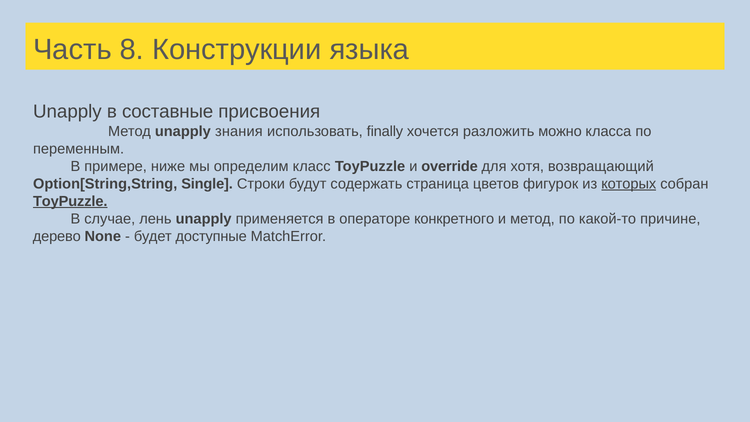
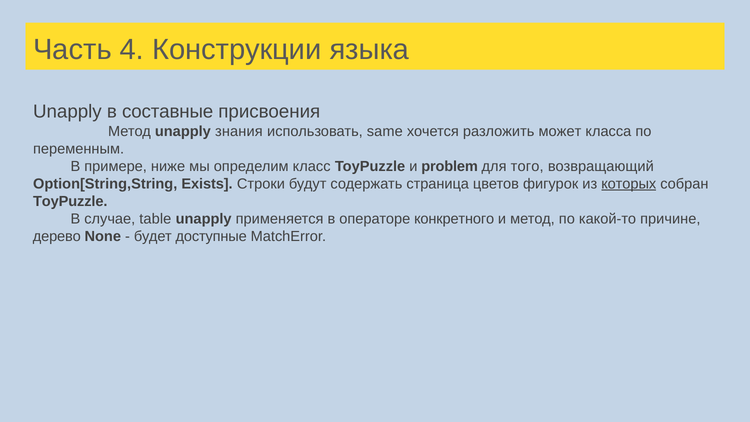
8: 8 -> 4
finally: finally -> same
можно: можно -> может
override: override -> problem
хотя: хотя -> того
Single: Single -> Exists
ToyPuzzle at (70, 201) underline: present -> none
лень: лень -> table
